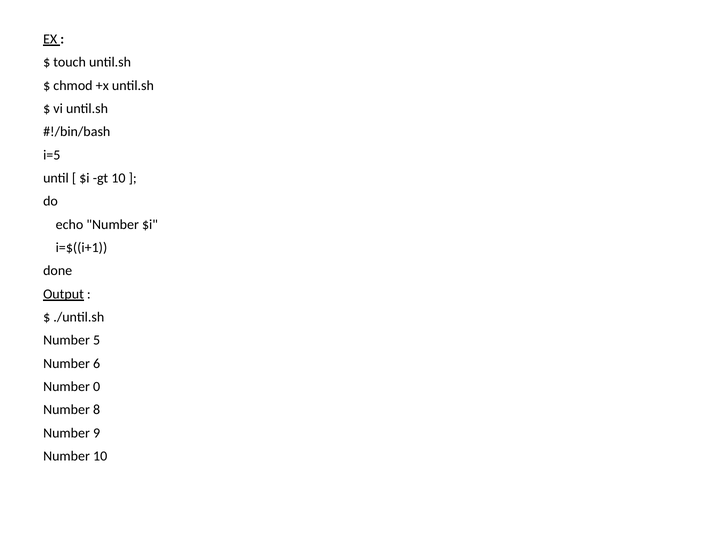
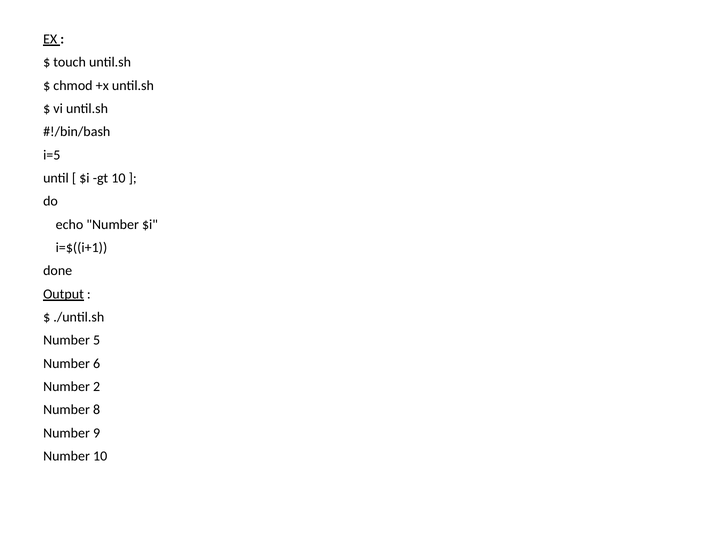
0: 0 -> 2
